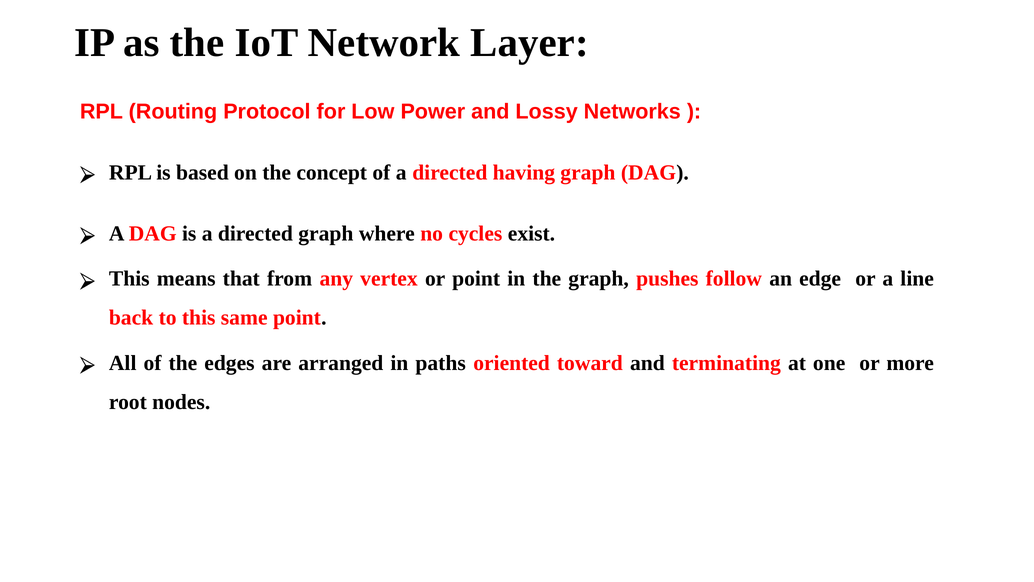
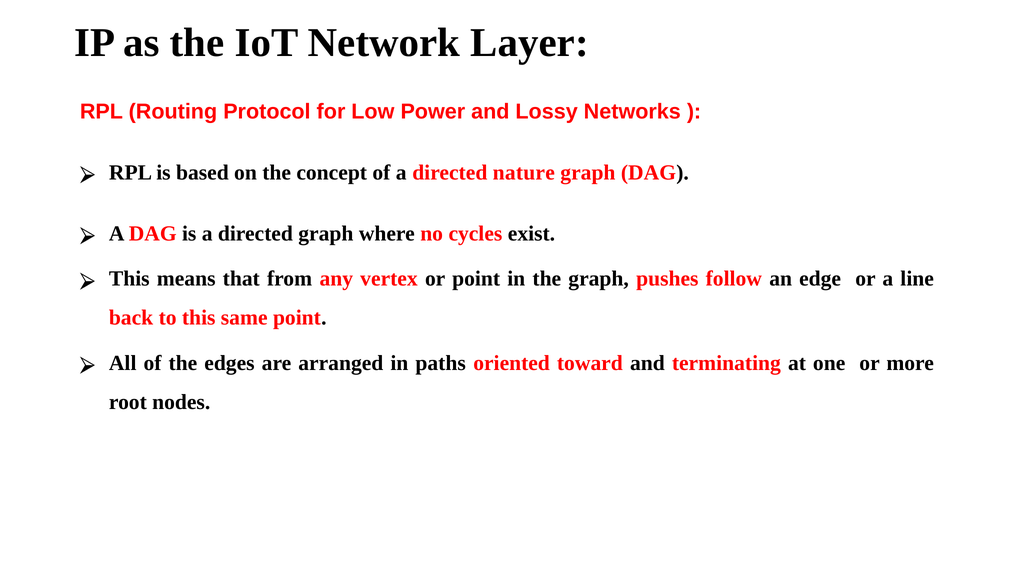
having: having -> nature
